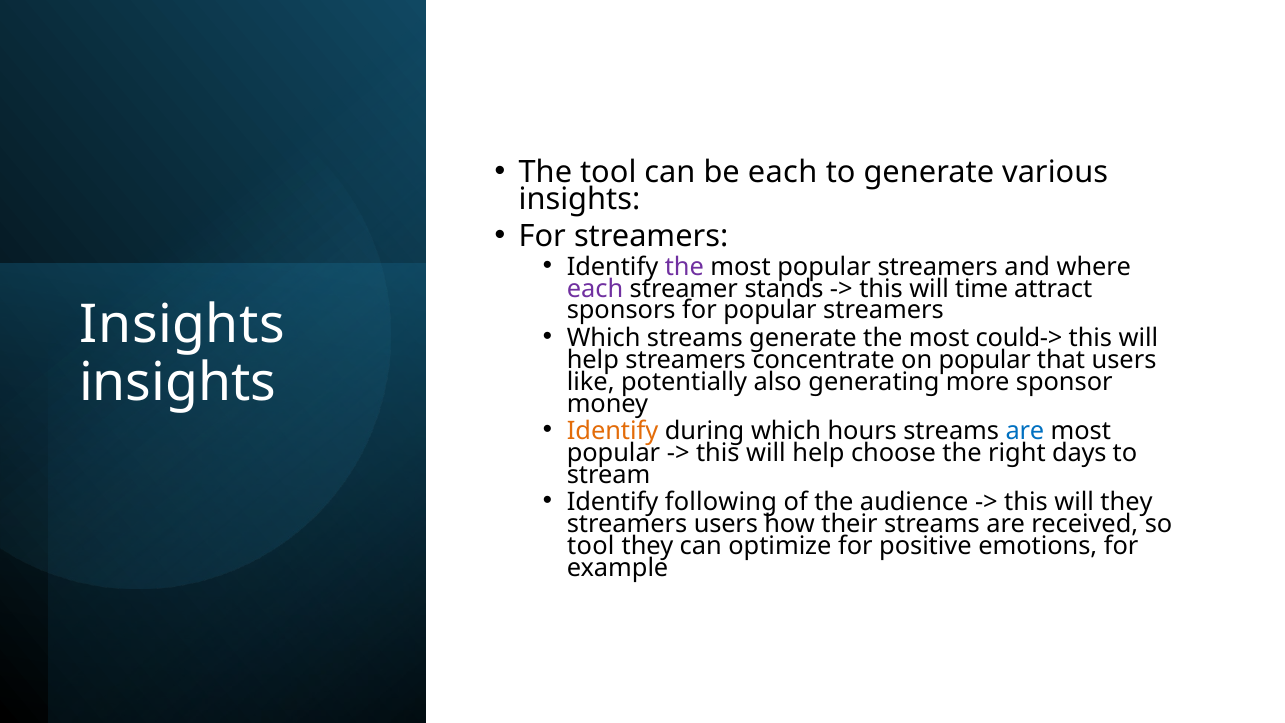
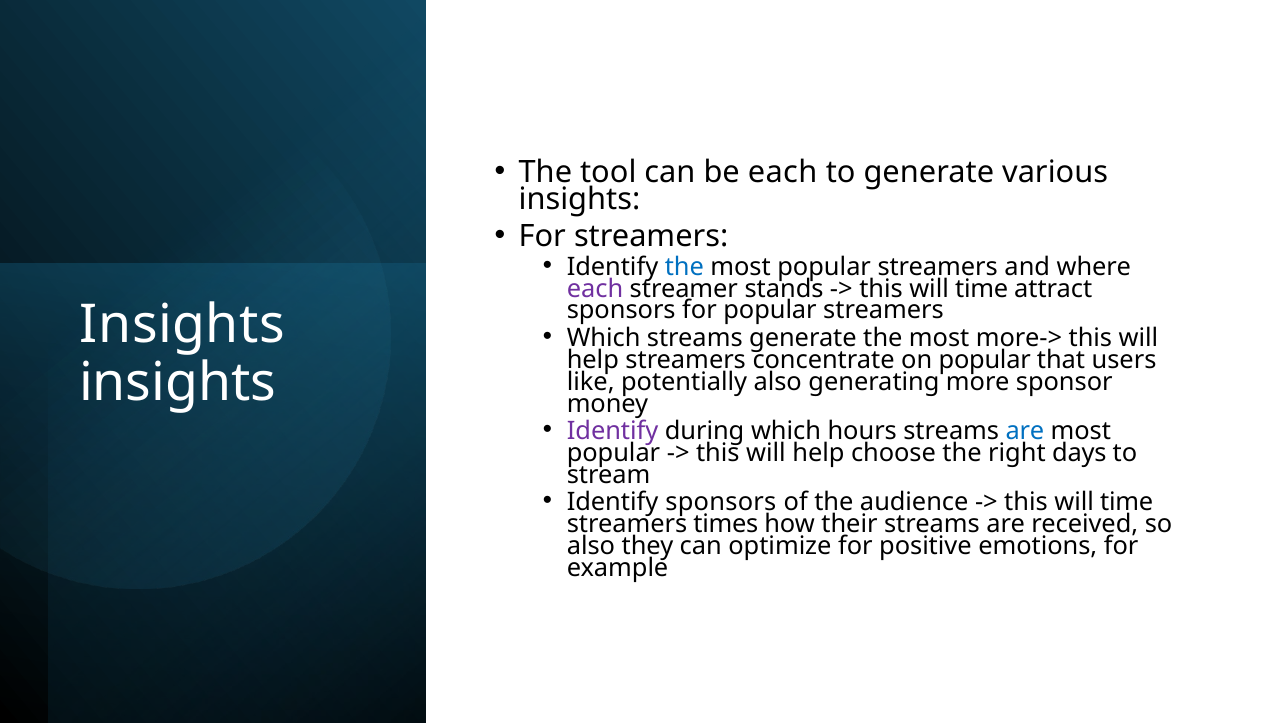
the at (684, 267) colour: purple -> blue
could->: could-> -> more->
Identify at (613, 431) colour: orange -> purple
Identify following: following -> sponsors
they at (1127, 502): they -> time
streamers users: users -> times
tool at (591, 546): tool -> also
